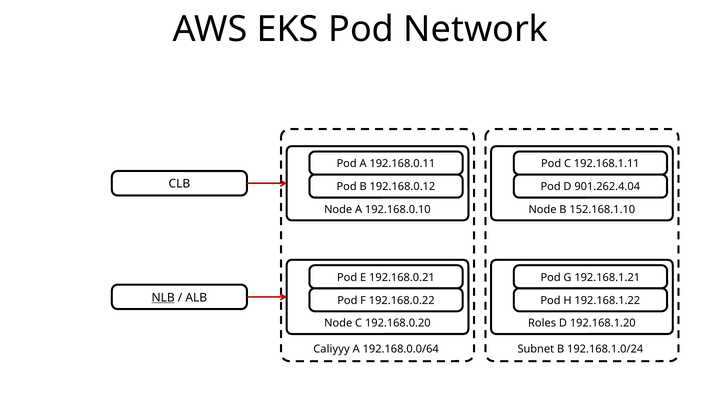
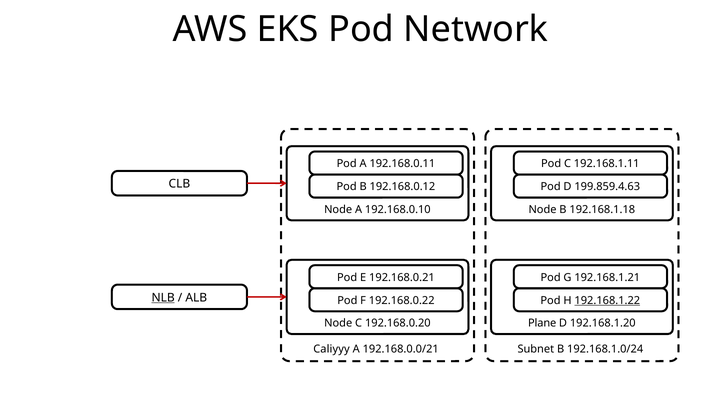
901.262.4.04: 901.262.4.04 -> 199.859.4.63
152.168.1.10: 152.168.1.10 -> 192.168.1.18
192.168.1.22 underline: none -> present
Roles: Roles -> Plane
192.168.0.0/64: 192.168.0.0/64 -> 192.168.0.0/21
